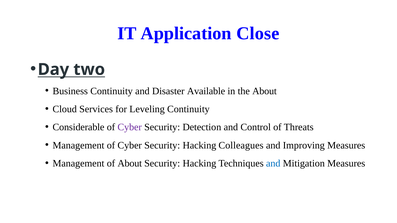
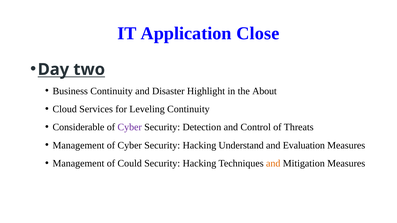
Available: Available -> Highlight
Colleagues: Colleagues -> Understand
Improving: Improving -> Evaluation
of About: About -> Could
and at (273, 164) colour: blue -> orange
